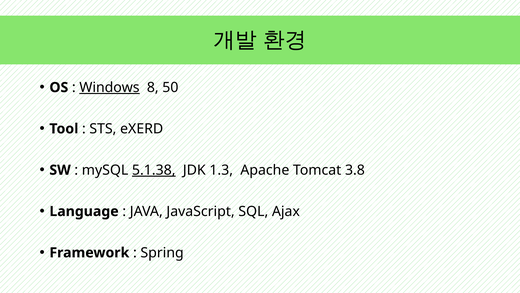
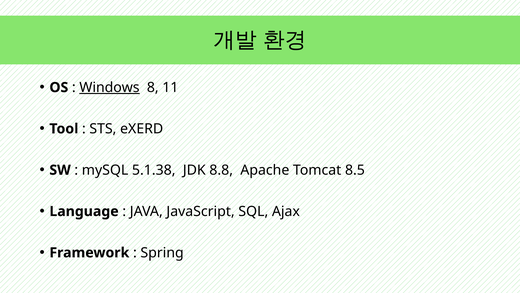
50: 50 -> 11
5.1.38 underline: present -> none
1.3: 1.3 -> 8.8
3.8: 3.8 -> 8.5
